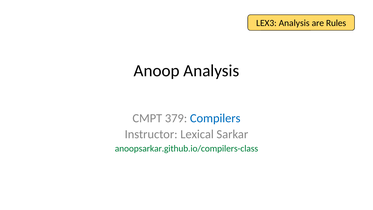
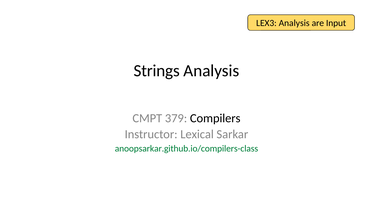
Rules: Rules -> Input
Anoop: Anoop -> Strings
Compilers colour: blue -> black
